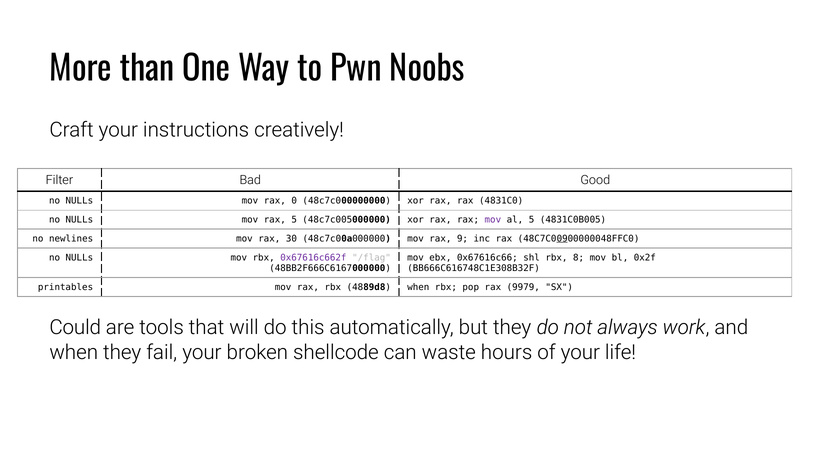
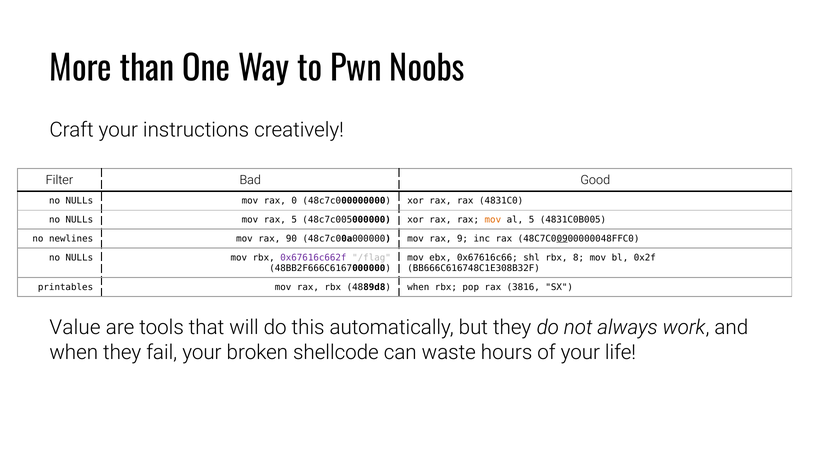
mov at (493, 220) colour: purple -> orange
30: 30 -> 90
9979: 9979 -> 3816
Could: Could -> Value
